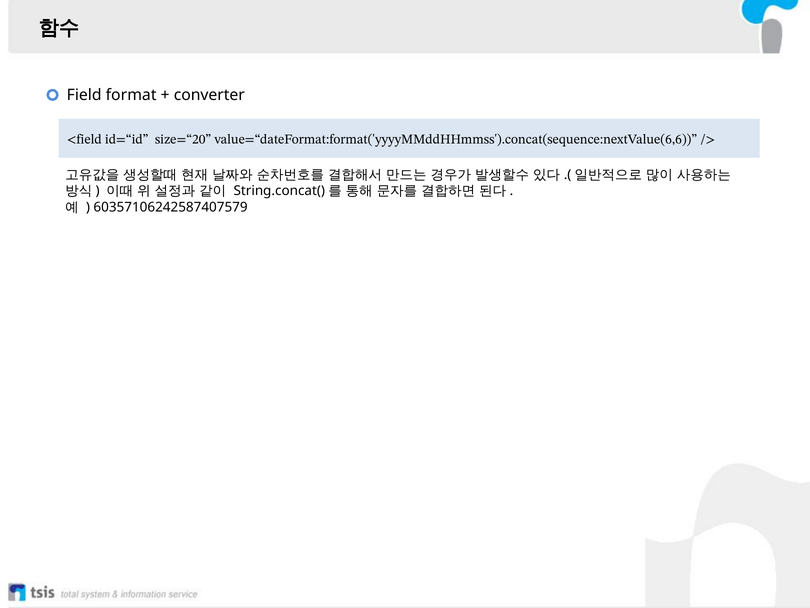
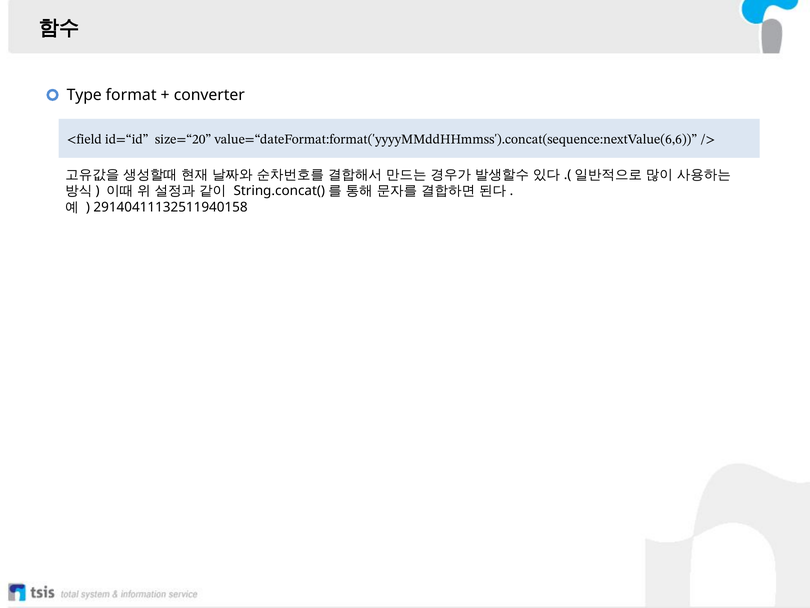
Field: Field -> Type
60357106242587407579: 60357106242587407579 -> 29140411132511940158
